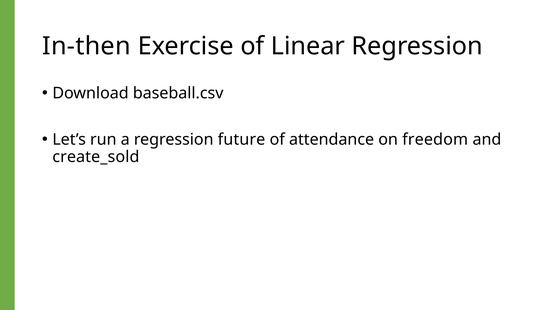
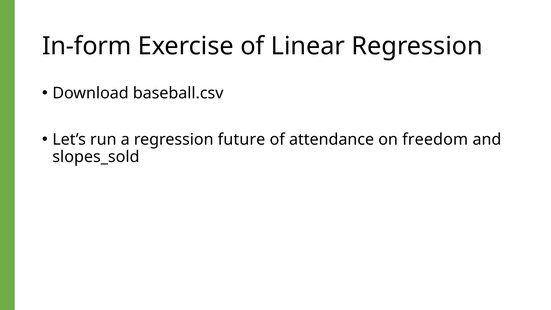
In-then: In-then -> In-form
create_sold: create_sold -> slopes_sold
